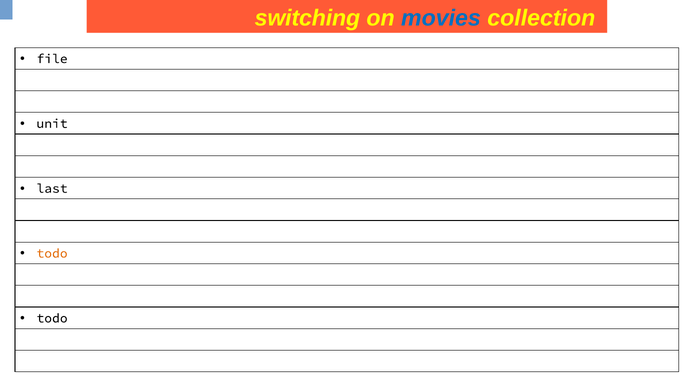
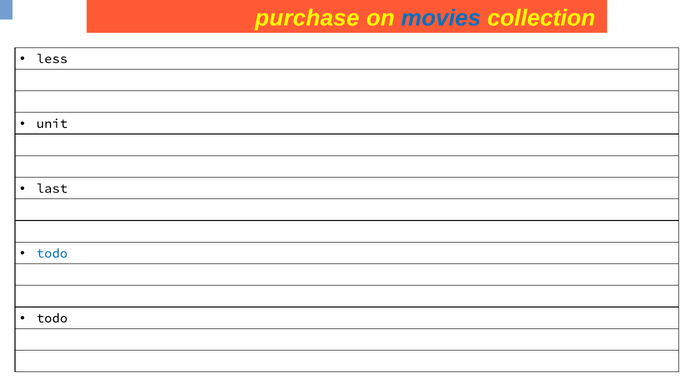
switching: switching -> purchase
file: file -> less
todo at (52, 254) colour: orange -> blue
